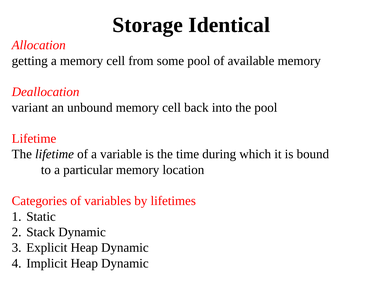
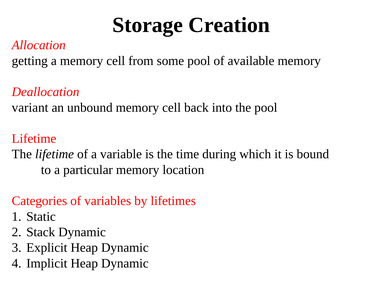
Identical: Identical -> Creation
